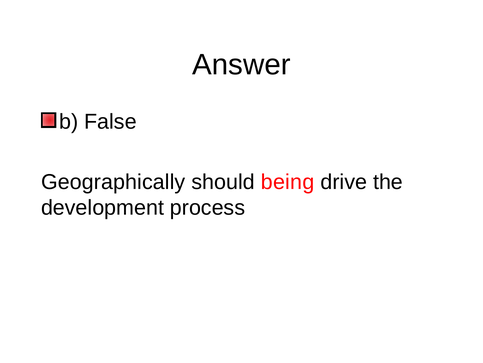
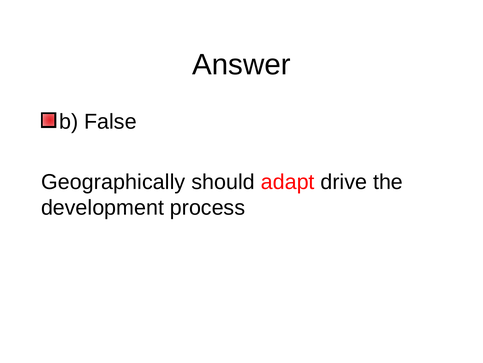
being: being -> adapt
